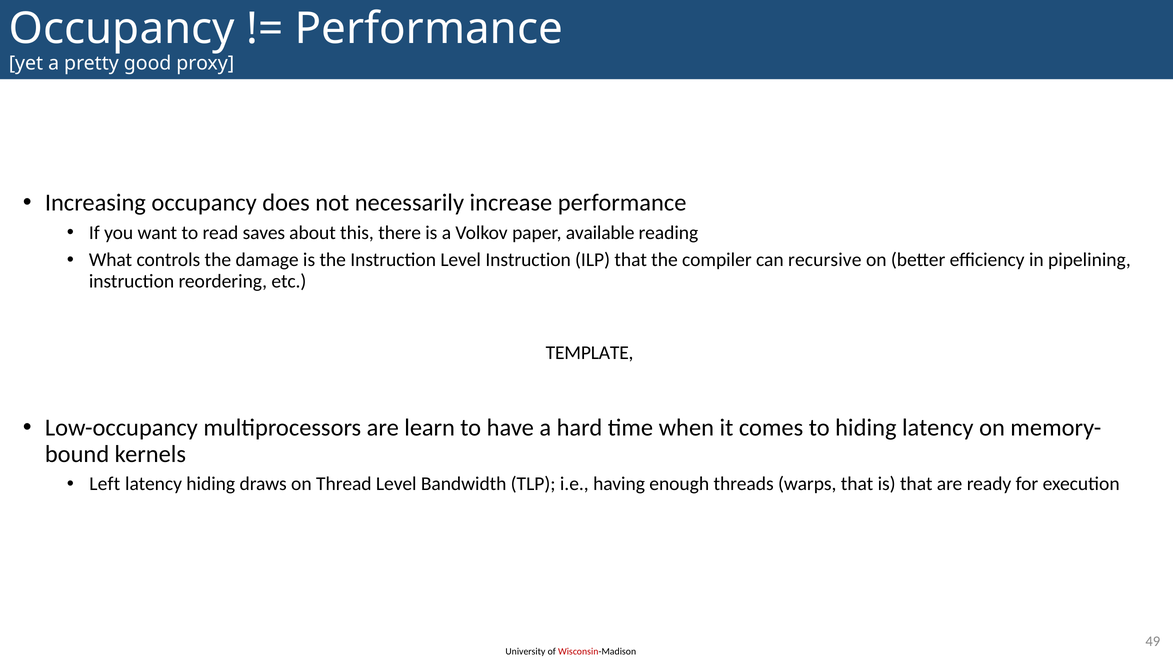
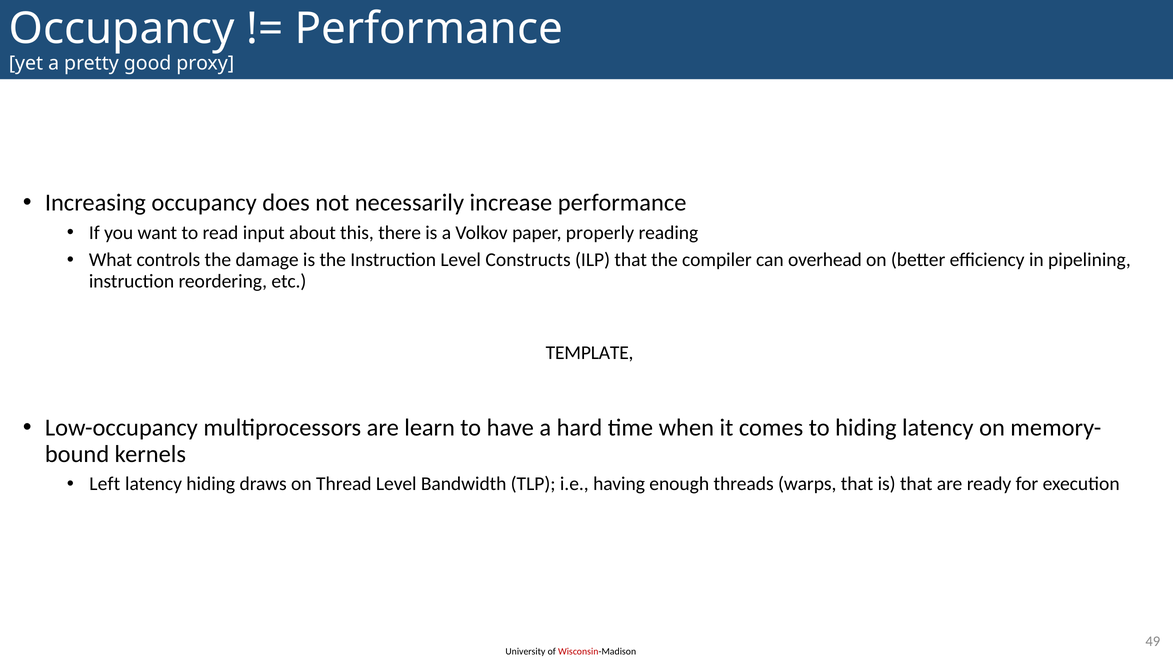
saves: saves -> input
available: available -> properly
Level Instruction: Instruction -> Constructs
recursive: recursive -> overhead
